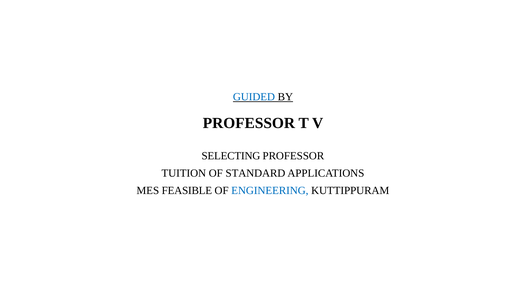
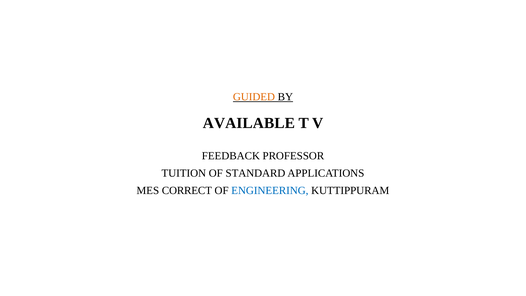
GUIDED colour: blue -> orange
PROFESSOR at (249, 123): PROFESSOR -> AVAILABLE
SELECTING: SELECTING -> FEEDBACK
FEASIBLE: FEASIBLE -> CORRECT
